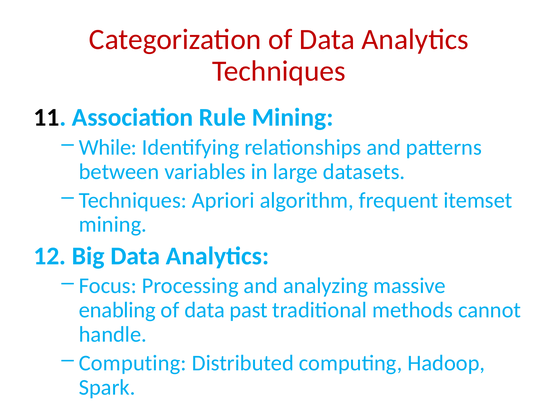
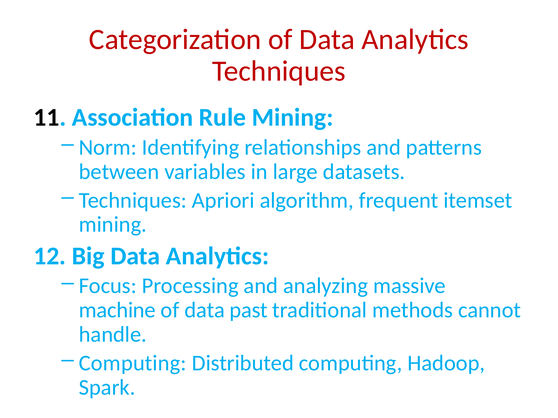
While: While -> Norm
enabling: enabling -> machine
